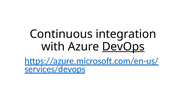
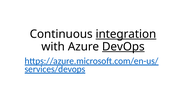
integration underline: none -> present
